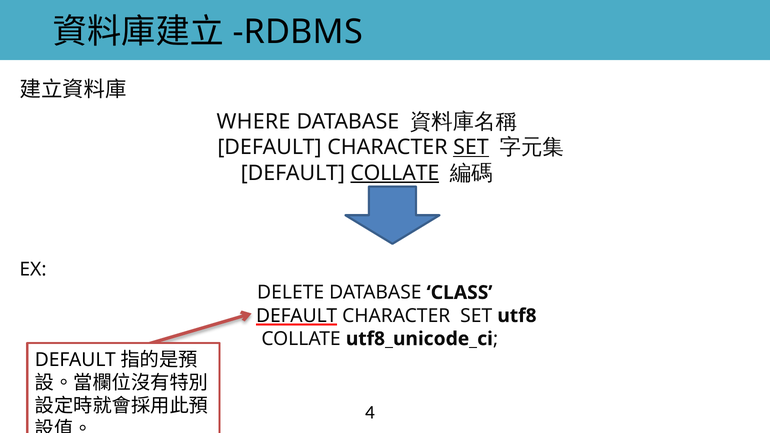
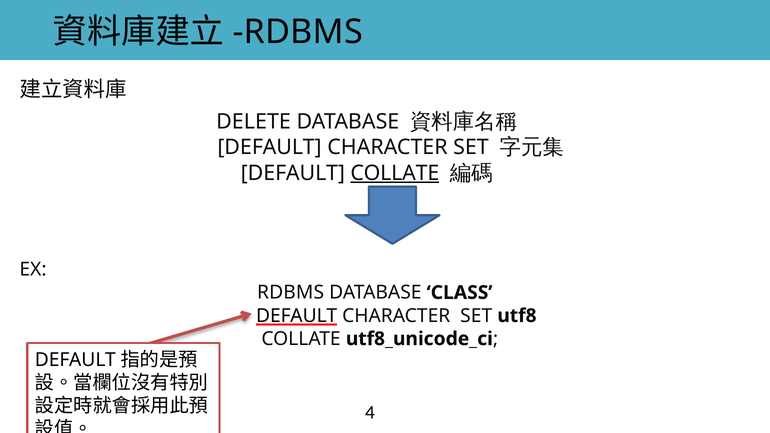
WHERE: WHERE -> DELETE
SET at (471, 147) underline: present -> none
DELETE at (291, 293): DELETE -> RDBMS
